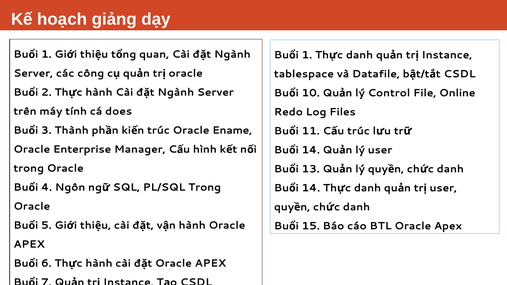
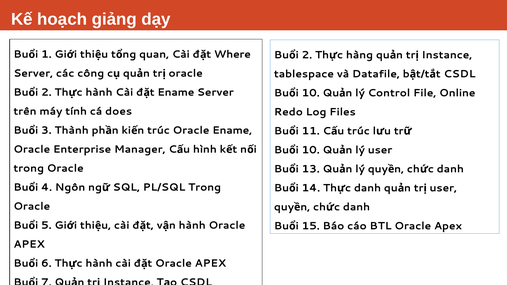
Ngành at (232, 55): Ngành -> Where
1 at (307, 55): 1 -> 2
danh at (359, 55): danh -> hàng
Ngành at (176, 93): Ngành -> Ename
14 at (311, 150): 14 -> 10
